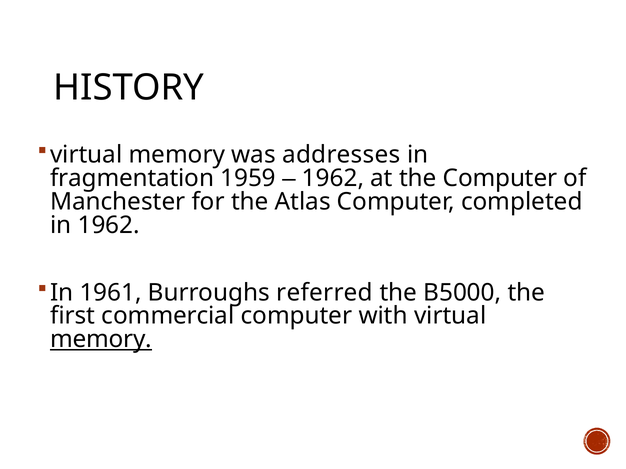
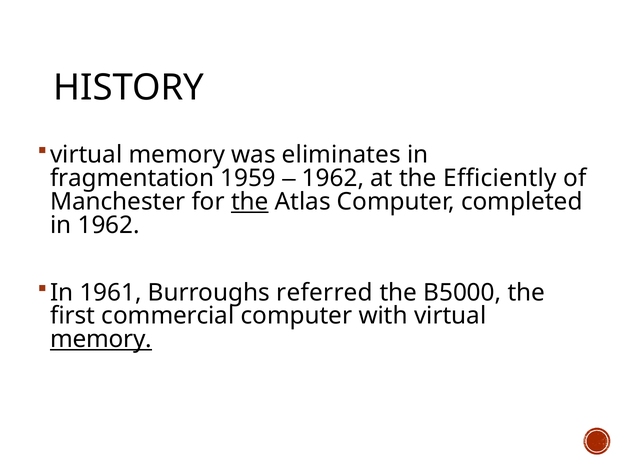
addresses: addresses -> eliminates
the Computer: Computer -> Efficiently
the at (250, 202) underline: none -> present
